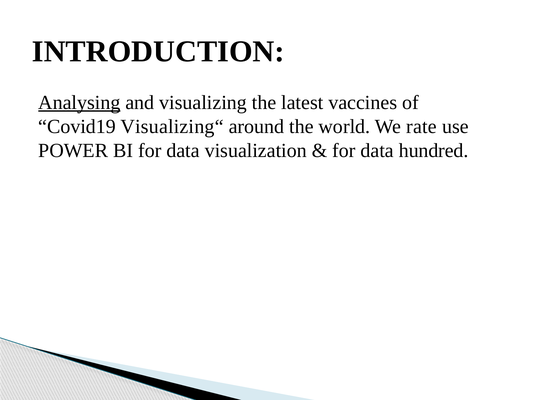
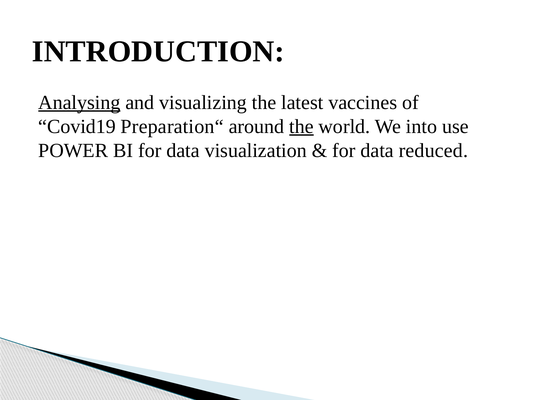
Visualizing“: Visualizing“ -> Preparation“
the at (301, 126) underline: none -> present
rate: rate -> into
hundred: hundred -> reduced
